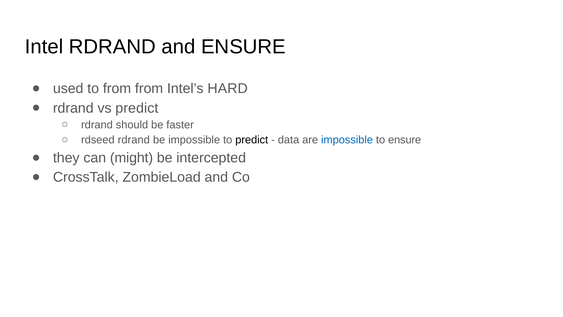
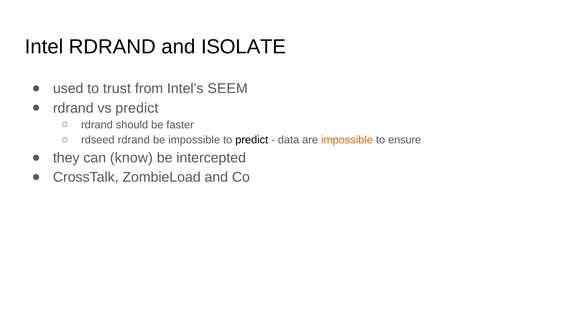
and ENSURE: ENSURE -> ISOLATE
to from: from -> trust
HARD: HARD -> SEEM
impossible at (347, 140) colour: blue -> orange
might: might -> know
